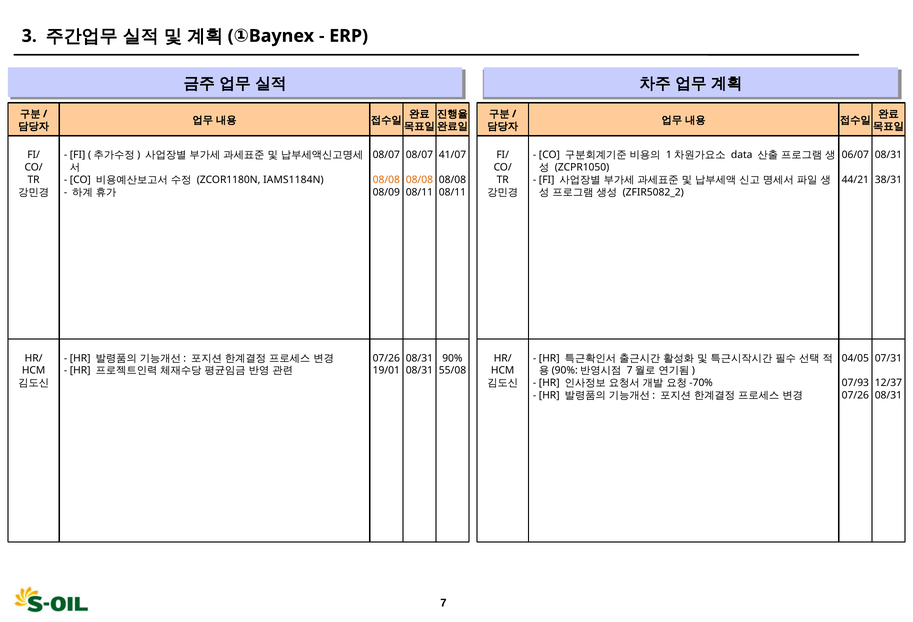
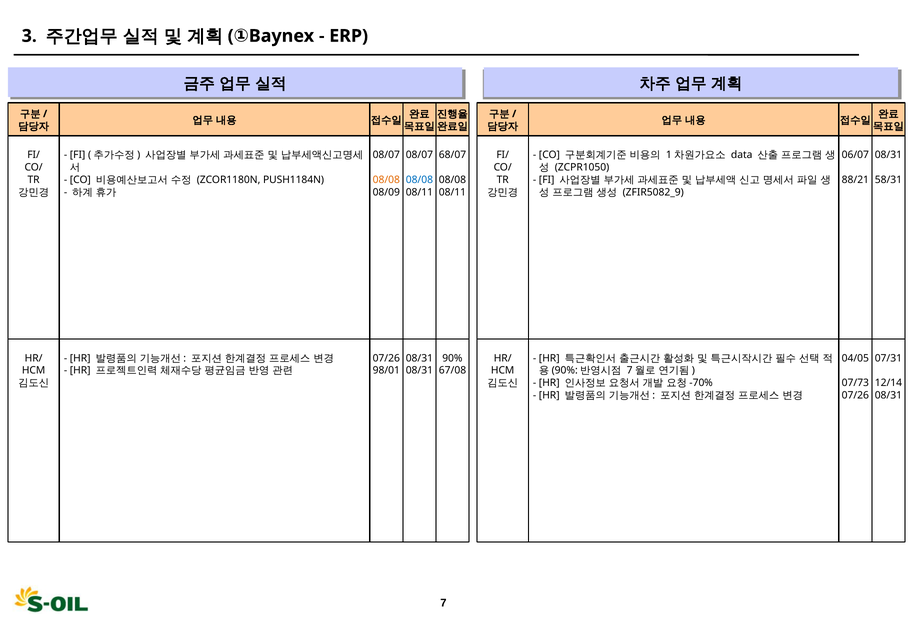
41/07: 41/07 -> 68/07
IAMS1184N: IAMS1184N -> PUSH1184N
08/08 at (419, 180) colour: orange -> blue
44/21: 44/21 -> 88/21
38/31: 38/31 -> 58/31
ZFIR5082_2: ZFIR5082_2 -> ZFIR5082_9
19/01: 19/01 -> 98/01
55/08: 55/08 -> 67/08
07/93: 07/93 -> 07/73
12/37: 12/37 -> 12/14
